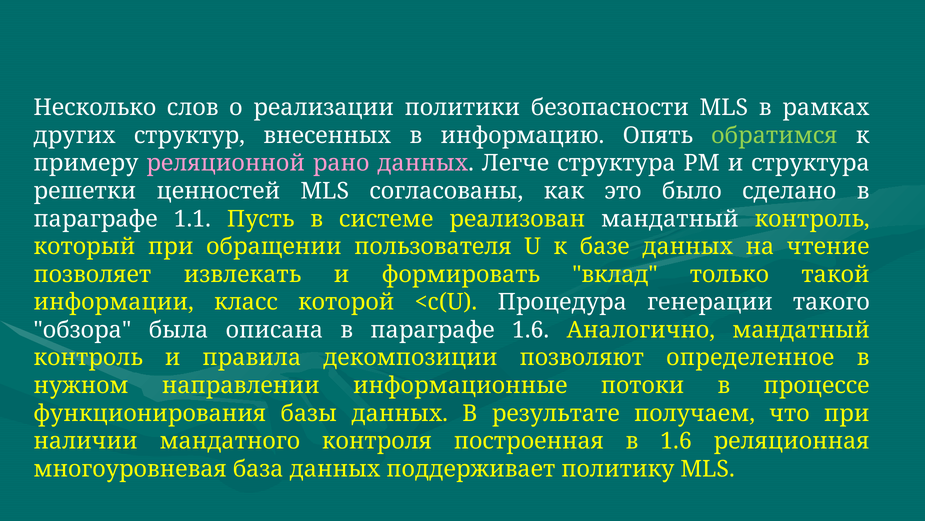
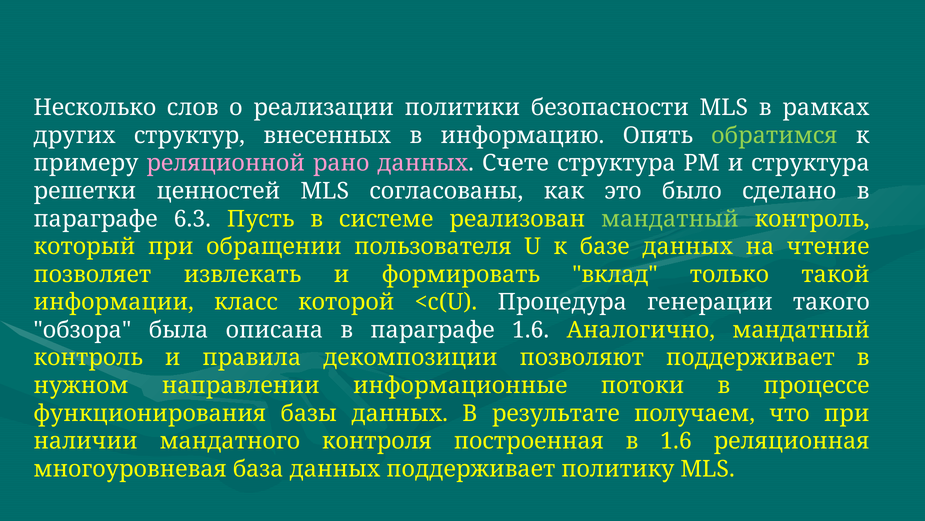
Легче: Легче -> Счете
1.1: 1.1 -> 6.3
мандатный at (670, 219) colour: white -> light green
позволяют определенное: определенное -> поддерживает
